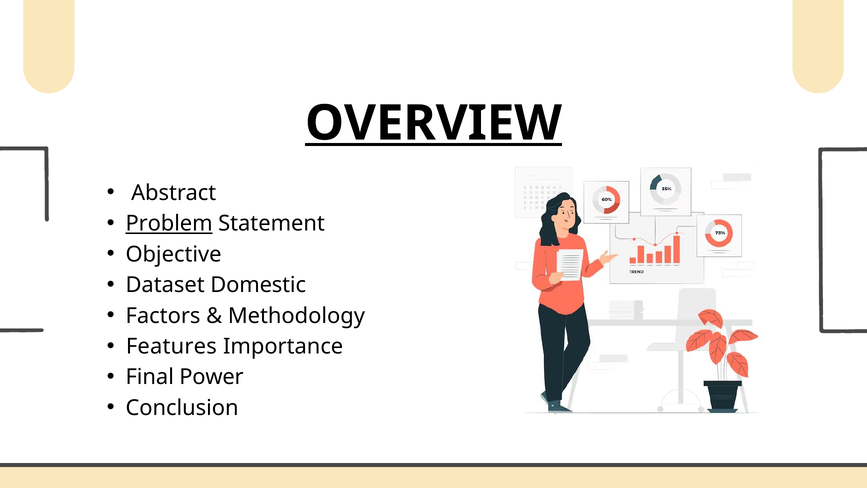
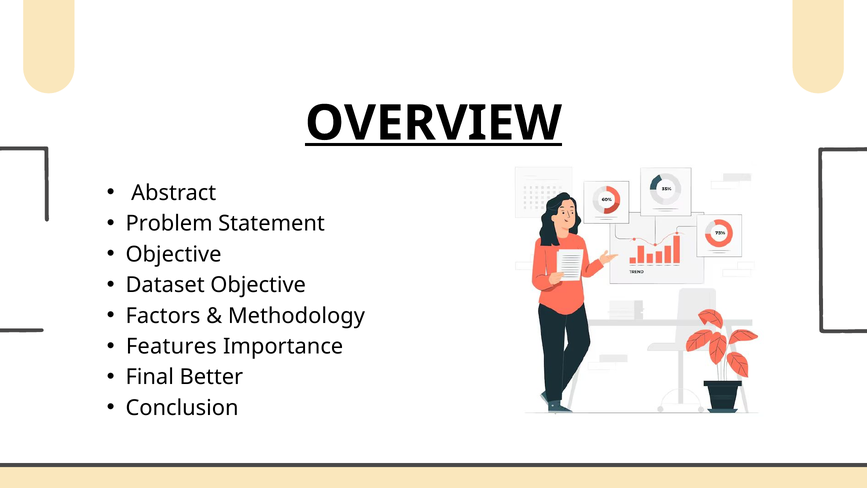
Problem underline: present -> none
Dataset Domestic: Domestic -> Objective
Power: Power -> Better
